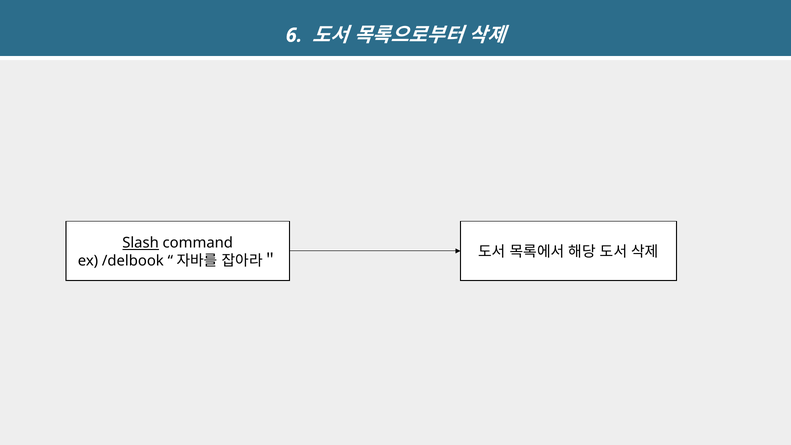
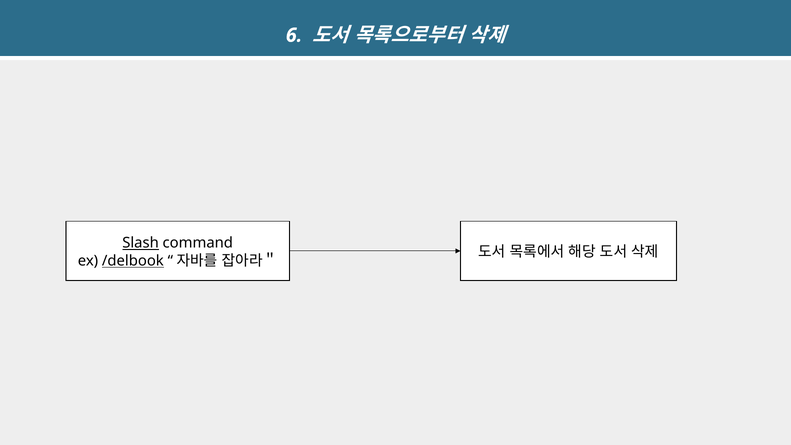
/delbook underline: none -> present
